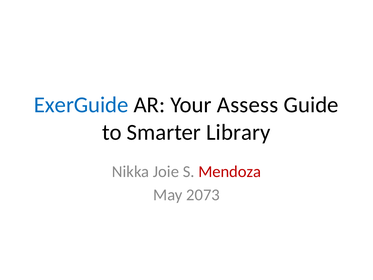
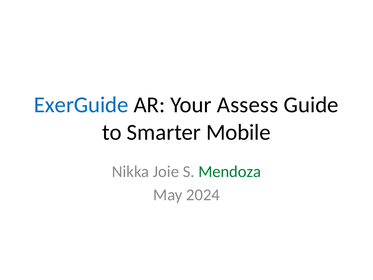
Library: Library -> Mobile
Mendoza colour: red -> green
2073: 2073 -> 2024
